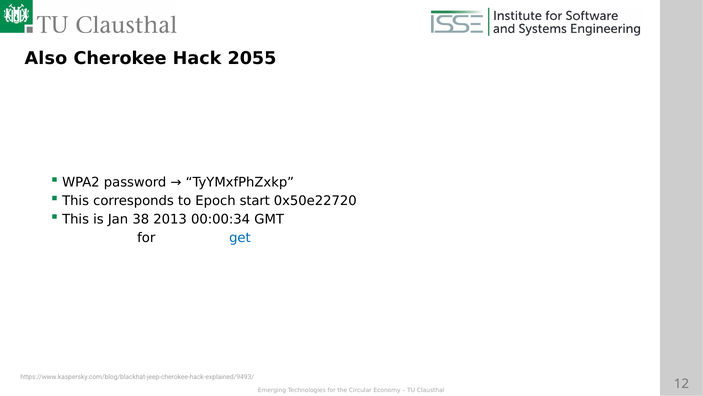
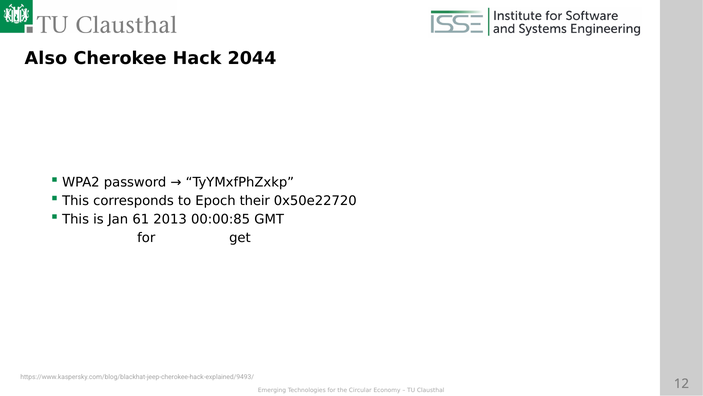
2055: 2055 -> 2044
start: start -> their
38: 38 -> 61
00:00:34: 00:00:34 -> 00:00:85
get colour: blue -> black
